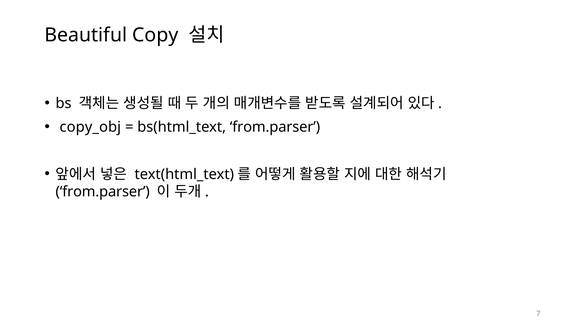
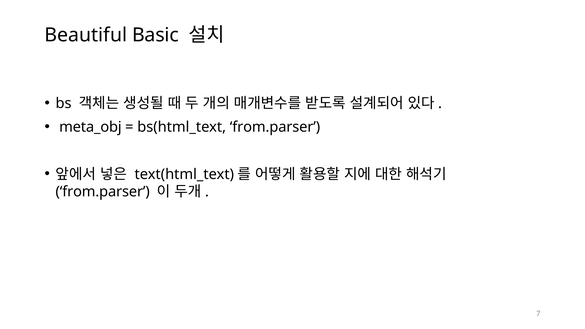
Copy: Copy -> Basic
copy_obj: copy_obj -> meta_obj
